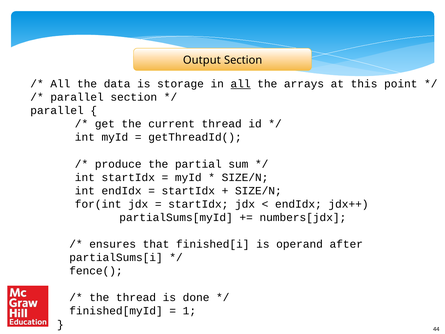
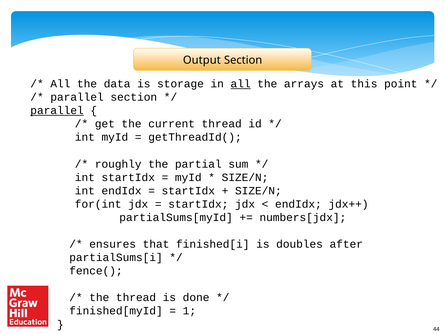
parallel at (57, 110) underline: none -> present
produce: produce -> roughly
operand: operand -> doubles
